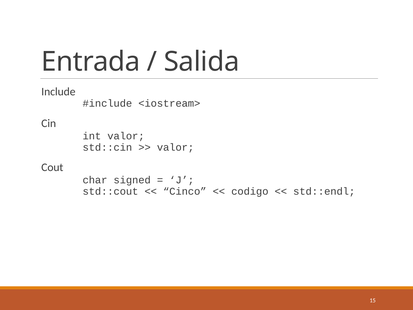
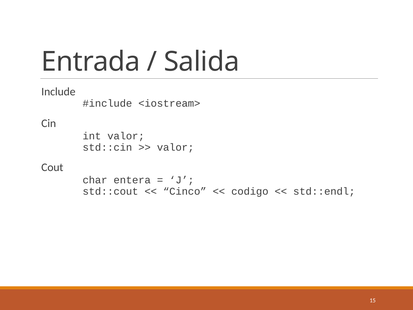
signed: signed -> entera
